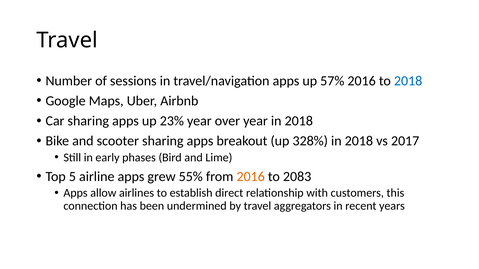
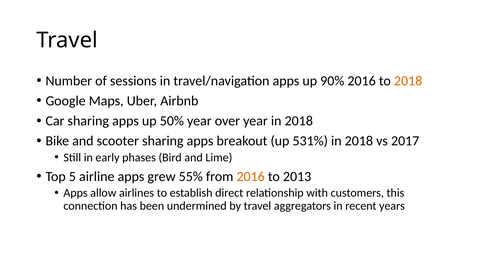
57%: 57% -> 90%
2018 at (408, 81) colour: blue -> orange
23%: 23% -> 50%
328%: 328% -> 531%
2083: 2083 -> 2013
